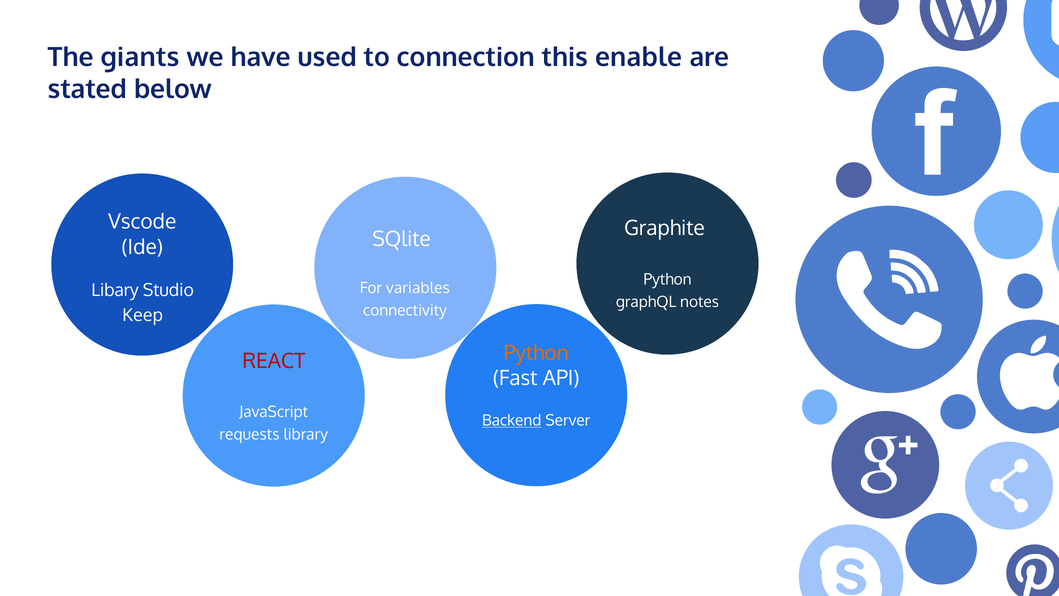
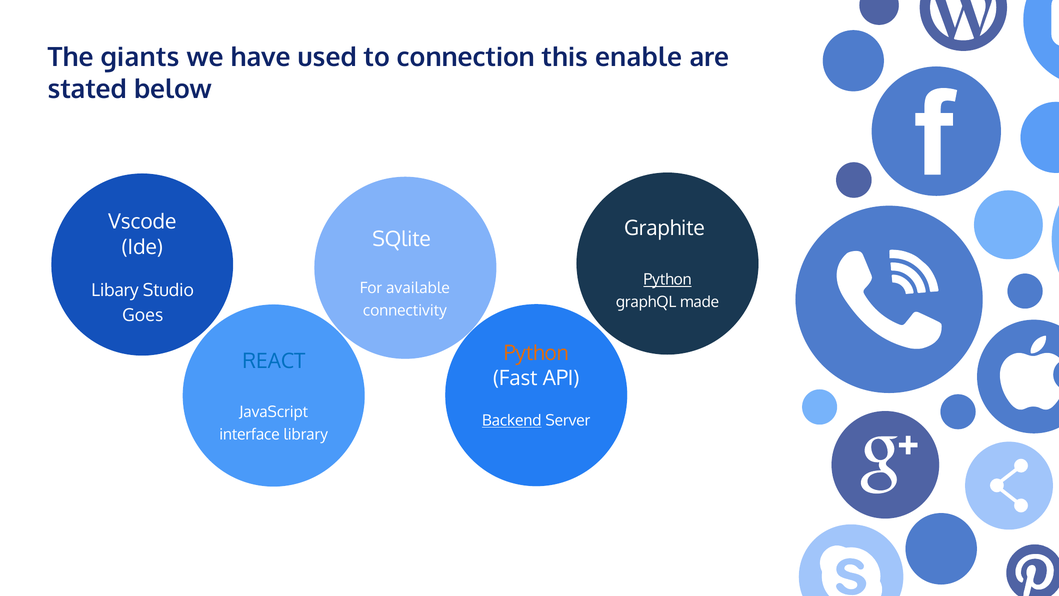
Python at (668, 280) underline: none -> present
variables: variables -> available
notes: notes -> made
Keep: Keep -> Goes
REACT colour: red -> blue
requests: requests -> interface
